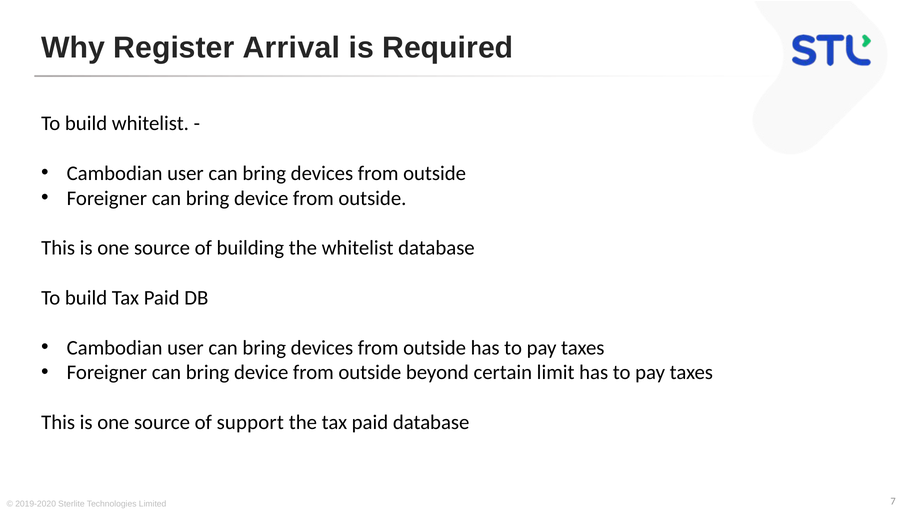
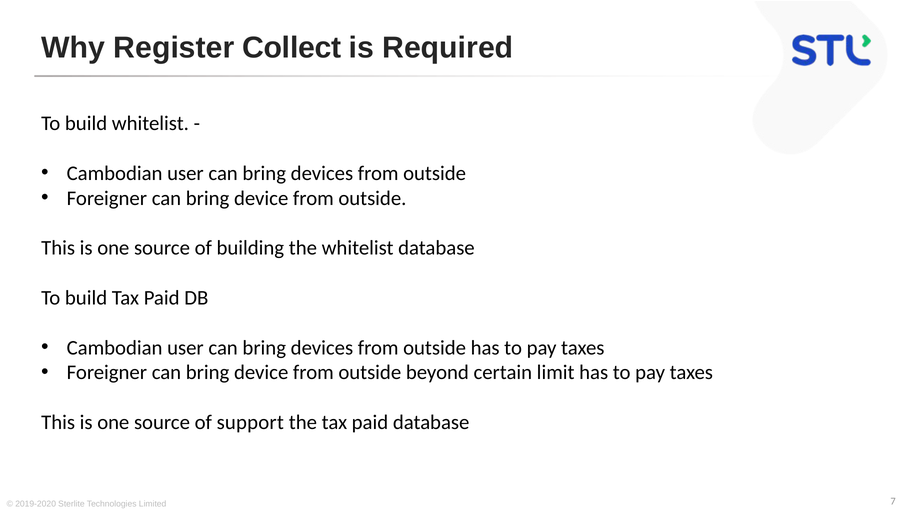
Register Arrival: Arrival -> Collect
